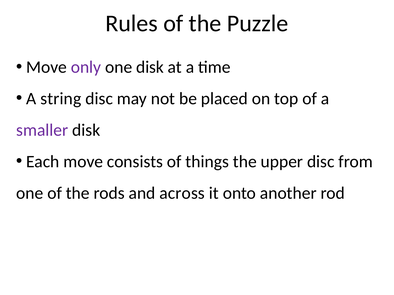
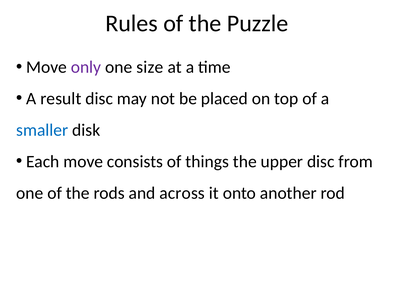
one disk: disk -> size
string: string -> result
smaller colour: purple -> blue
